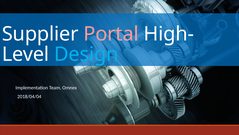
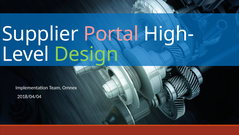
Design colour: light blue -> light green
